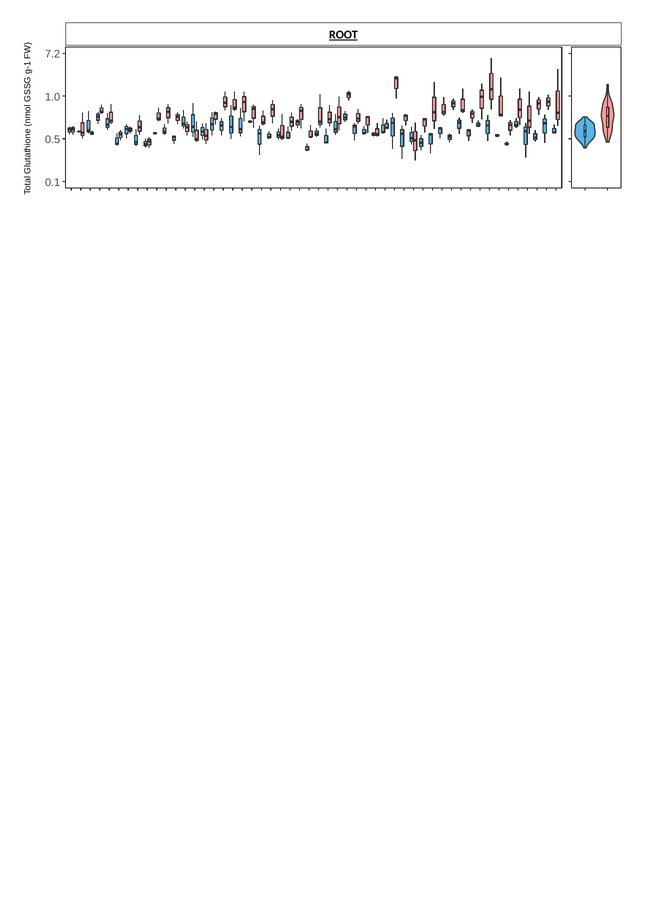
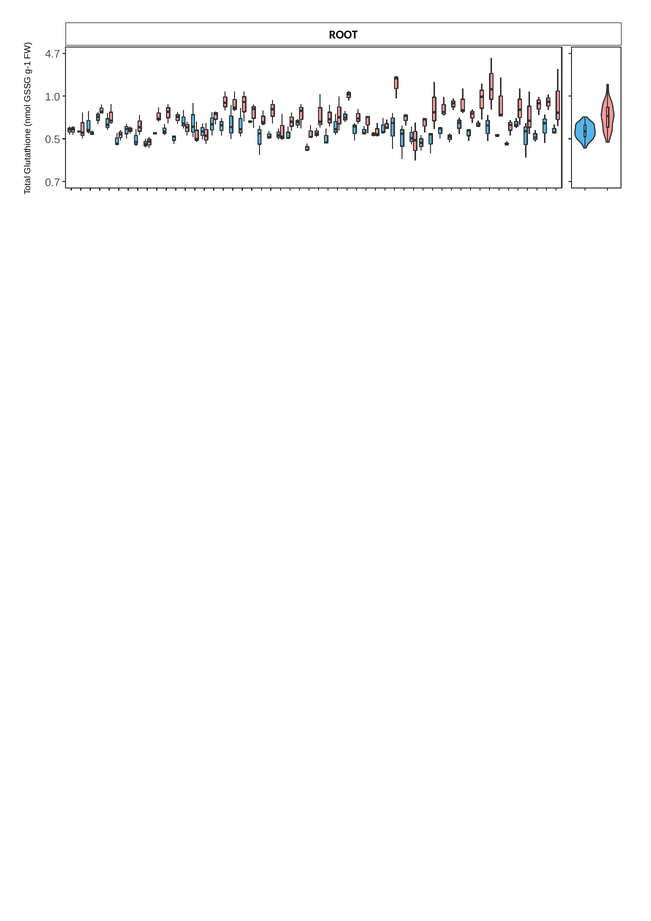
ROOT underline: present -> none
7.2: 7.2 -> 4.7
0.1: 0.1 -> 0.7
